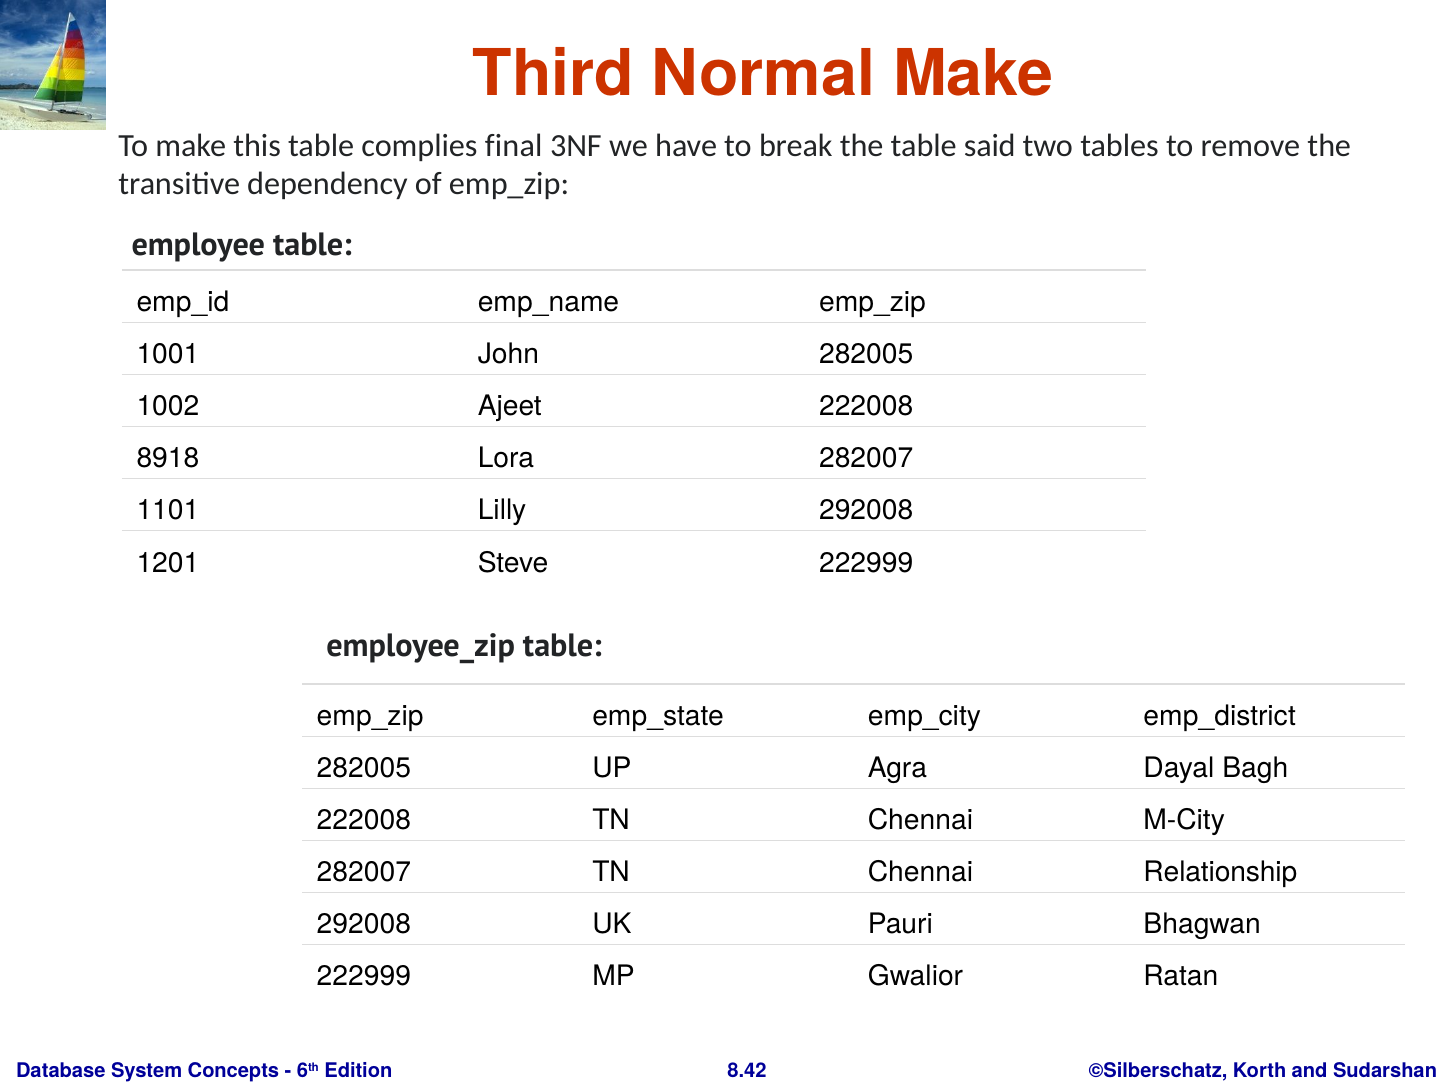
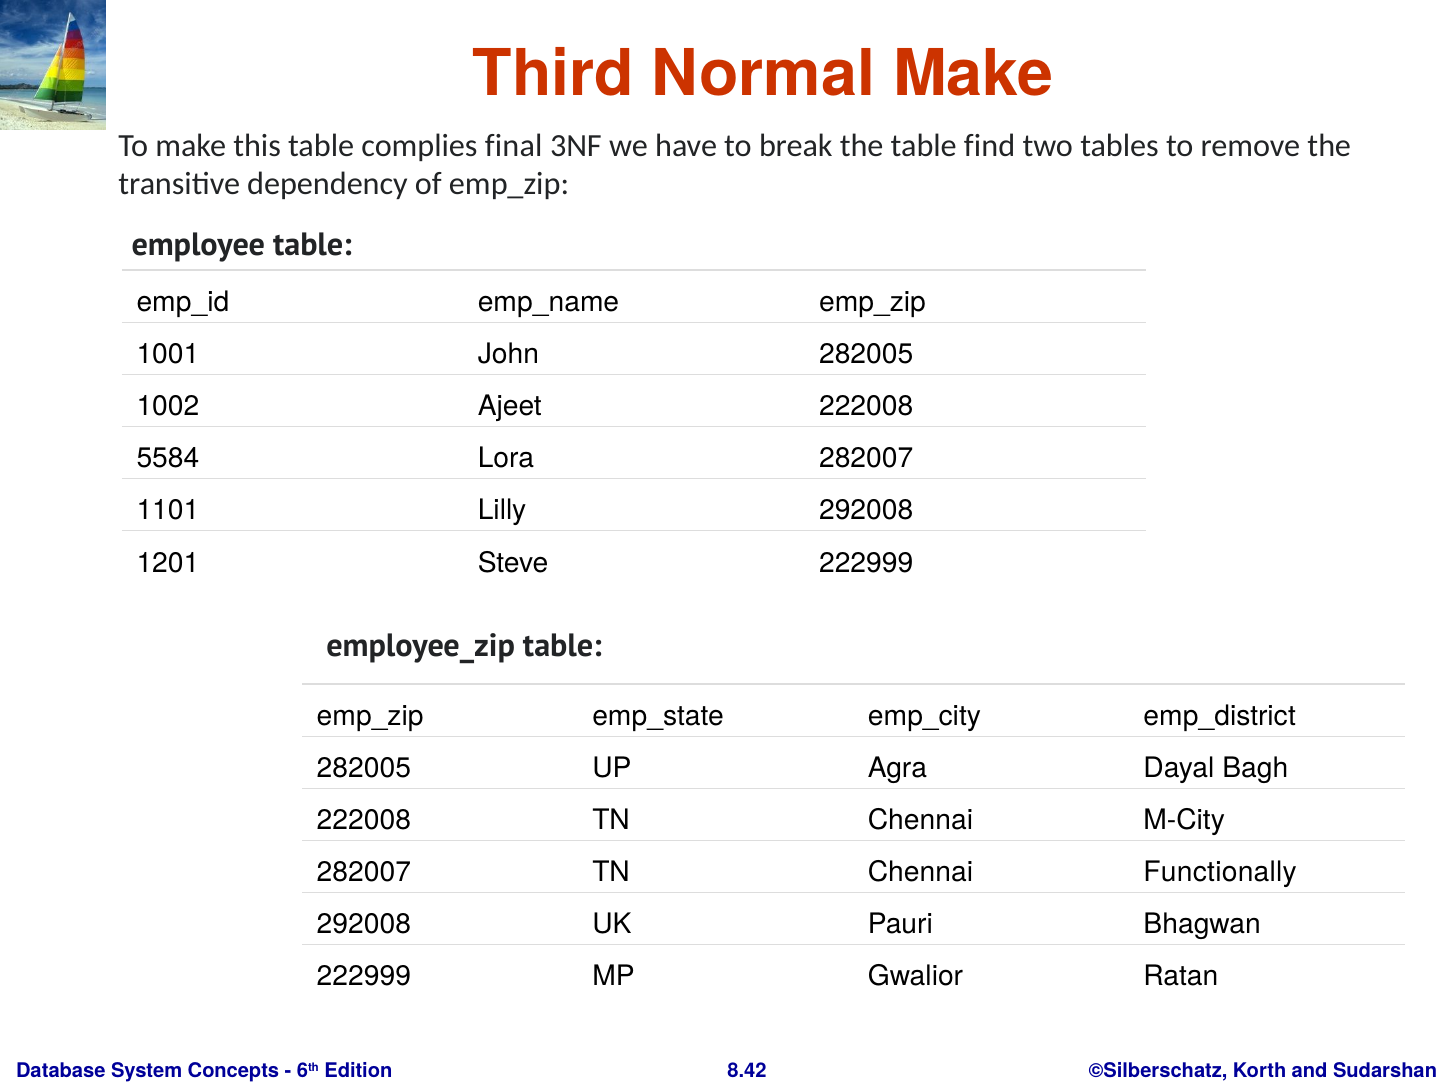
said: said -> find
8918: 8918 -> 5584
Relationship: Relationship -> Functionally
